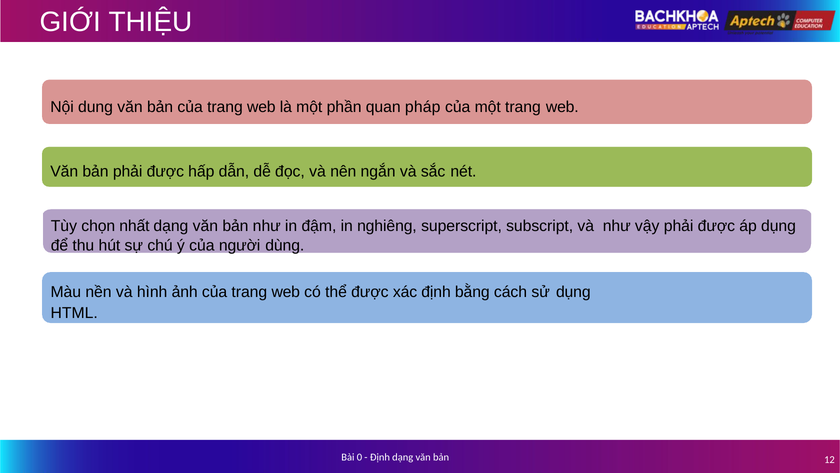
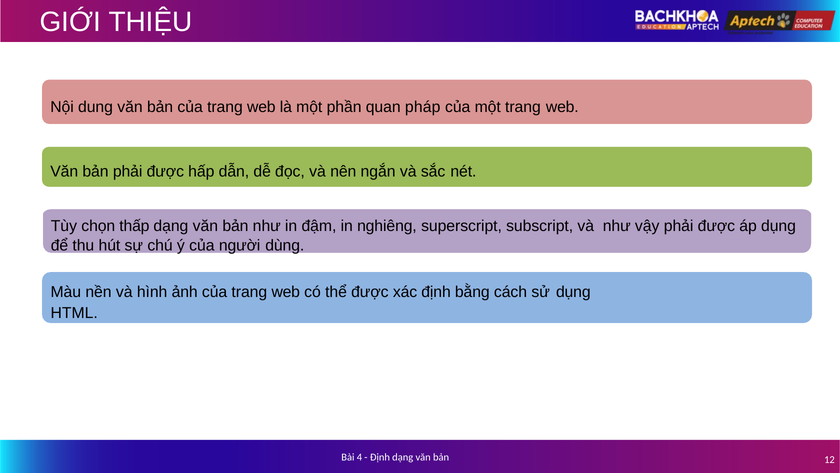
nhất: nhất -> thấp
0: 0 -> 4
